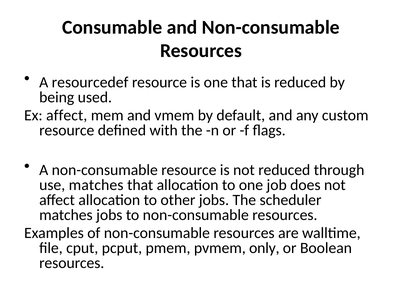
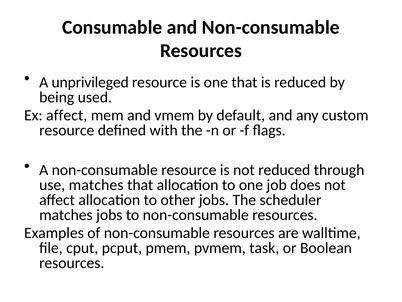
resourcedef: resourcedef -> unprivileged
only: only -> task
